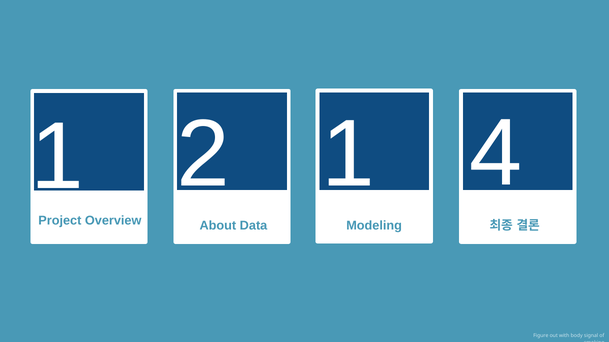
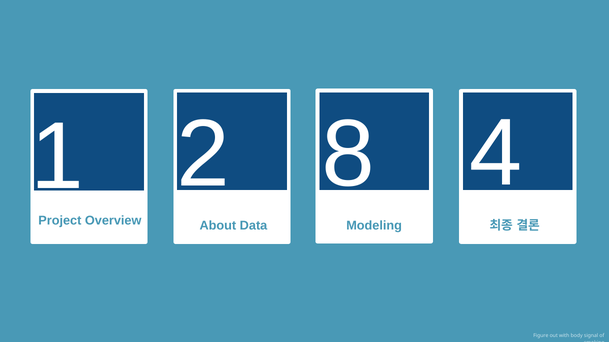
2 1: 1 -> 8
